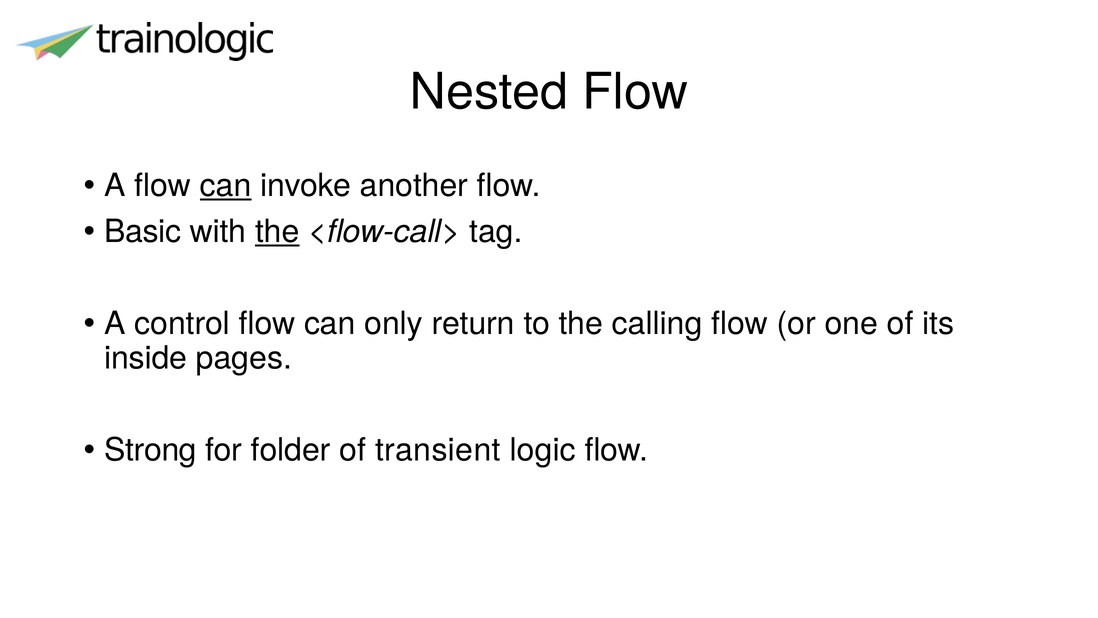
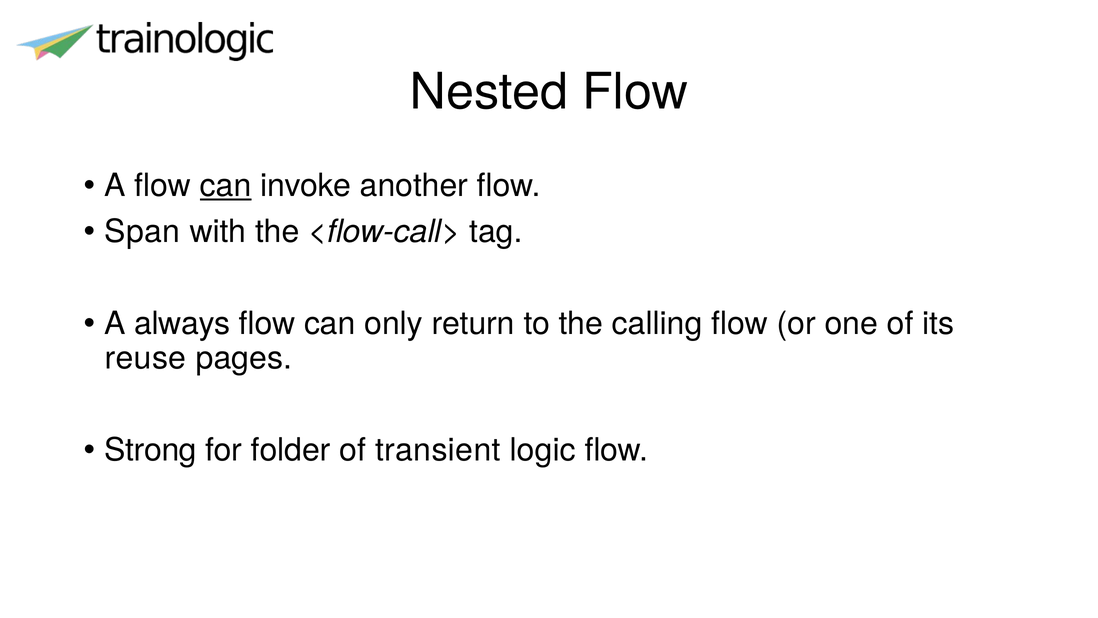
Basic: Basic -> Span
the at (277, 232) underline: present -> none
control: control -> always
inside: inside -> reuse
